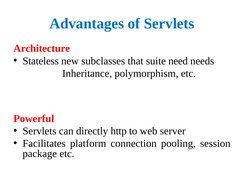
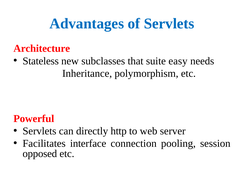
need: need -> easy
platform: platform -> interface
package: package -> opposed
